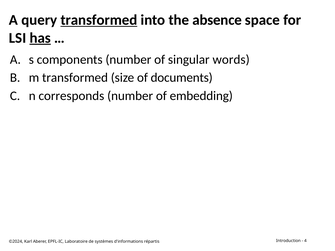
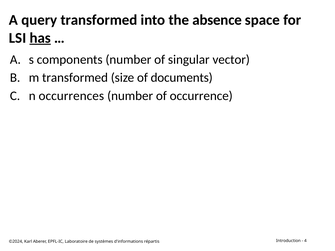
transformed at (99, 20) underline: present -> none
words: words -> vector
corresponds: corresponds -> occurrences
embedding: embedding -> occurrence
